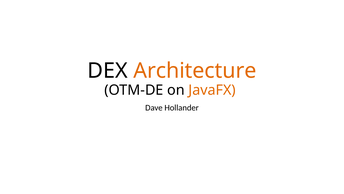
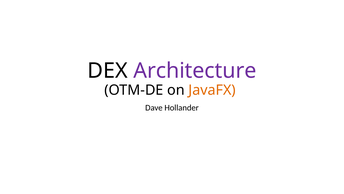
Architecture colour: orange -> purple
